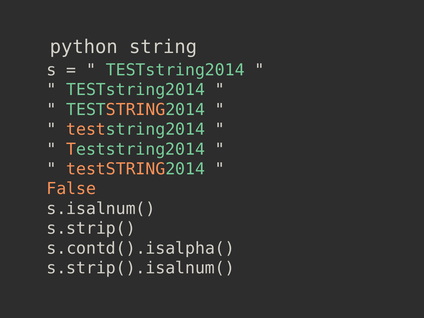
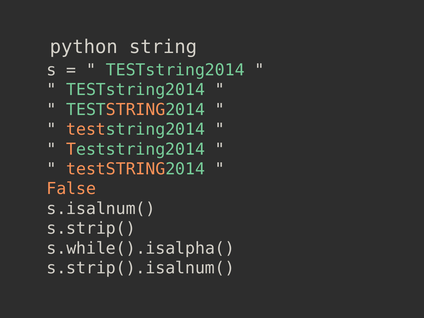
s.contd().isalpha(: s.contd().isalpha( -> s.while().isalpha(
